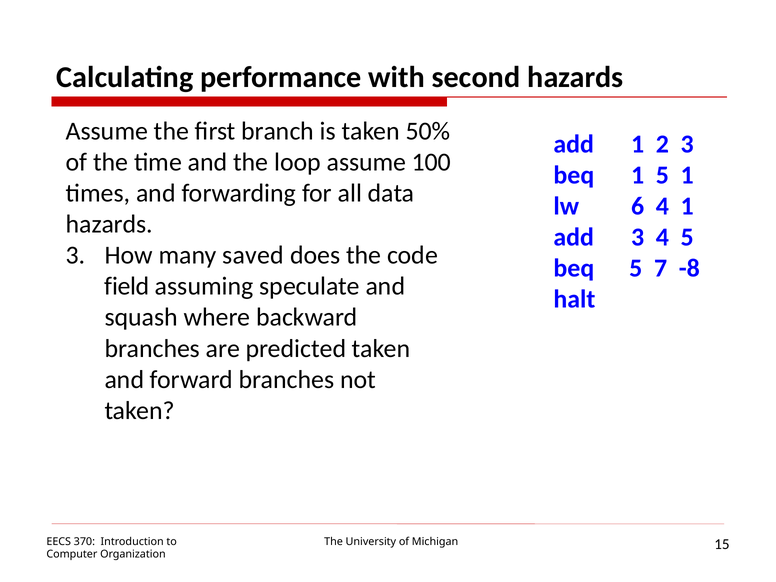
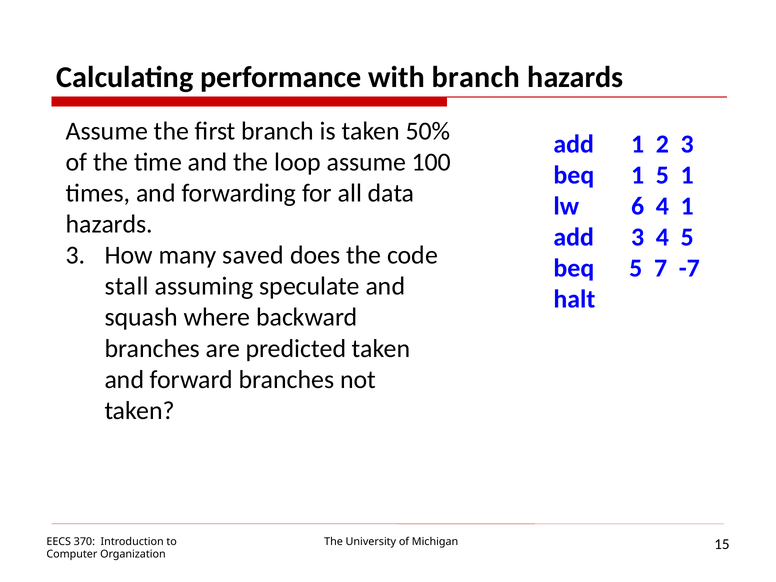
with second: second -> branch
-8: -8 -> -7
field: field -> stall
